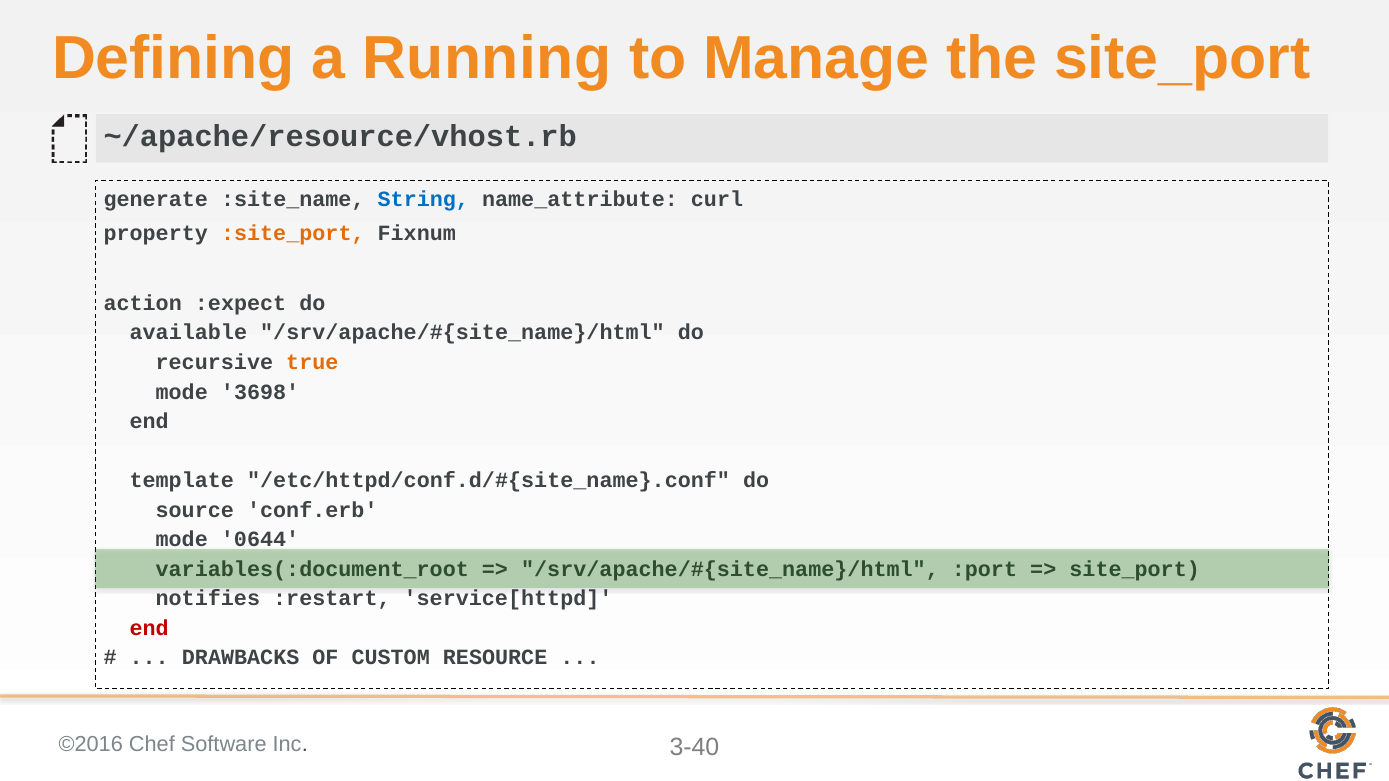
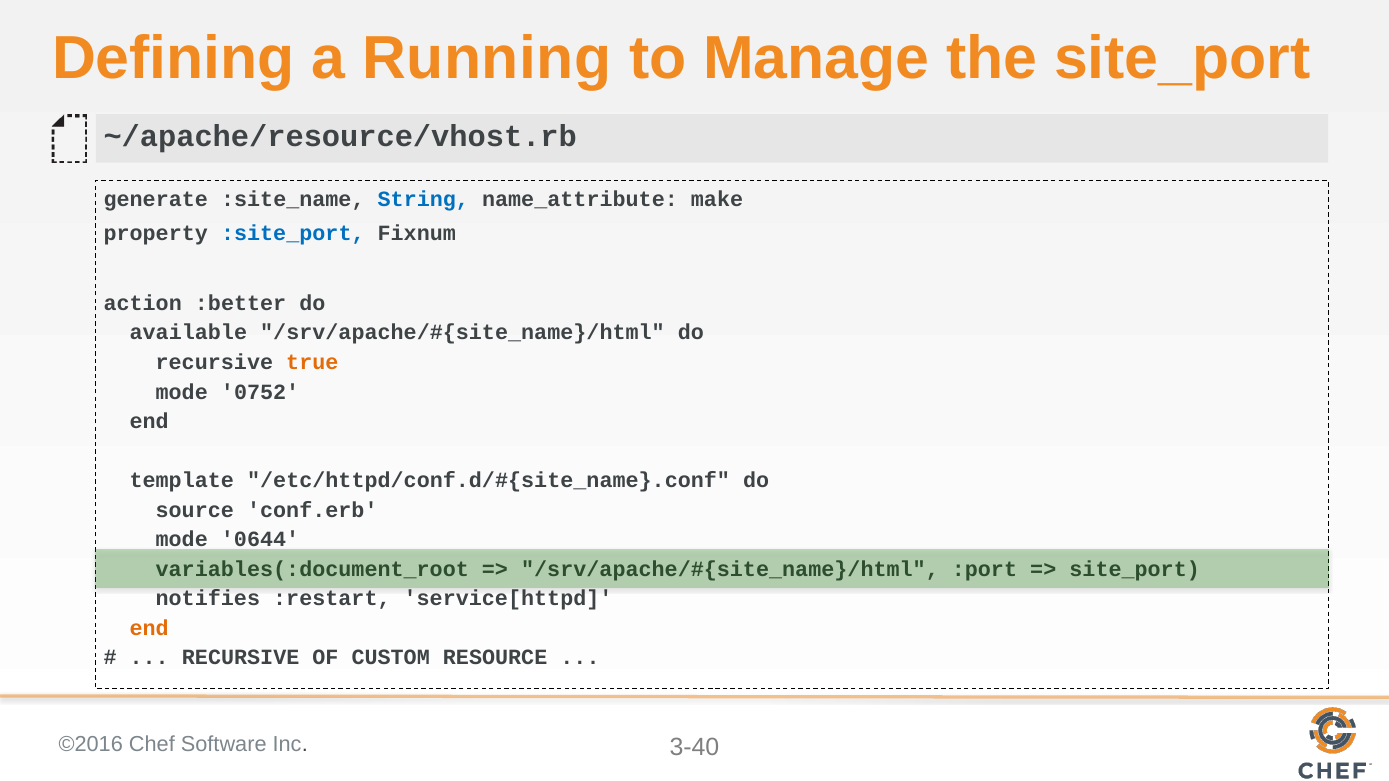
curl: curl -> make
:site_port colour: orange -> blue
:expect: :expect -> :better
3698: 3698 -> 0752
end at (149, 628) colour: red -> orange
DRAWBACKS at (241, 658): DRAWBACKS -> RECURSIVE
